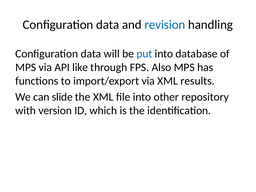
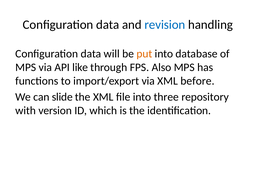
put colour: blue -> orange
results: results -> before
other: other -> three
